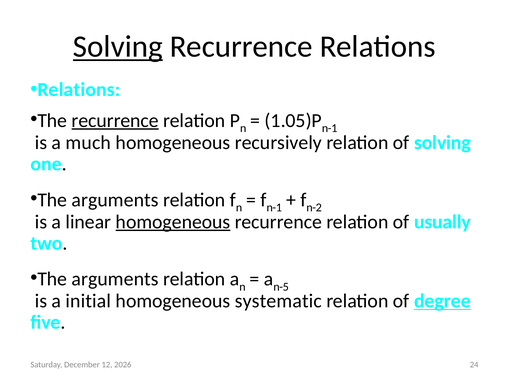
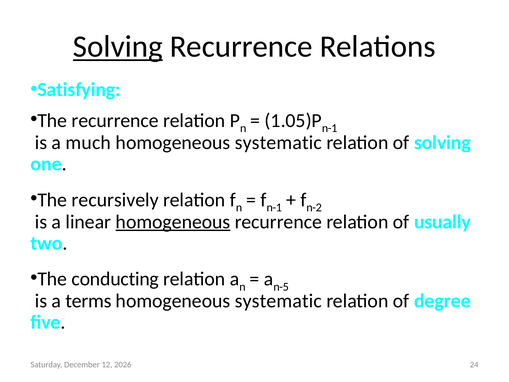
Relations at (79, 89): Relations -> Satisfying
recurrence at (115, 120) underline: present -> none
recursively at (278, 142): recursively -> systematic
arguments at (115, 200): arguments -> recursively
arguments at (115, 279): arguments -> conducting
initial: initial -> terms
degree underline: present -> none
